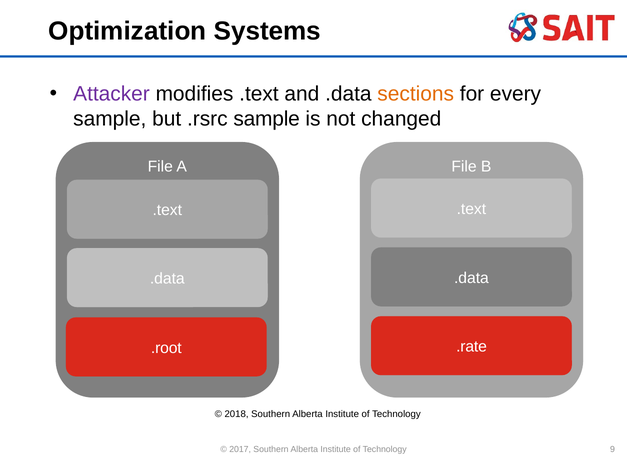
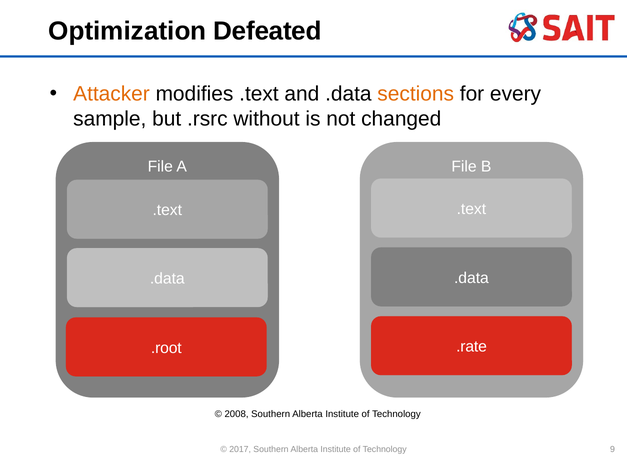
Systems: Systems -> Defeated
Attacker colour: purple -> orange
.rsrc sample: sample -> without
2018: 2018 -> 2008
